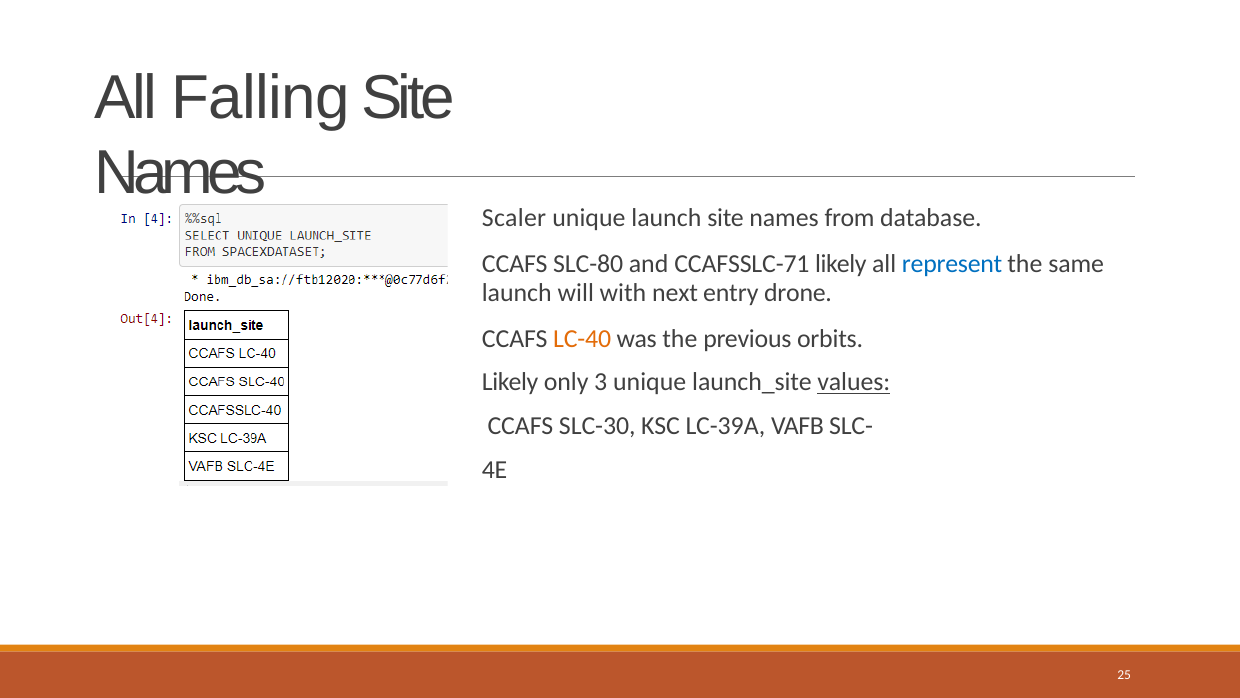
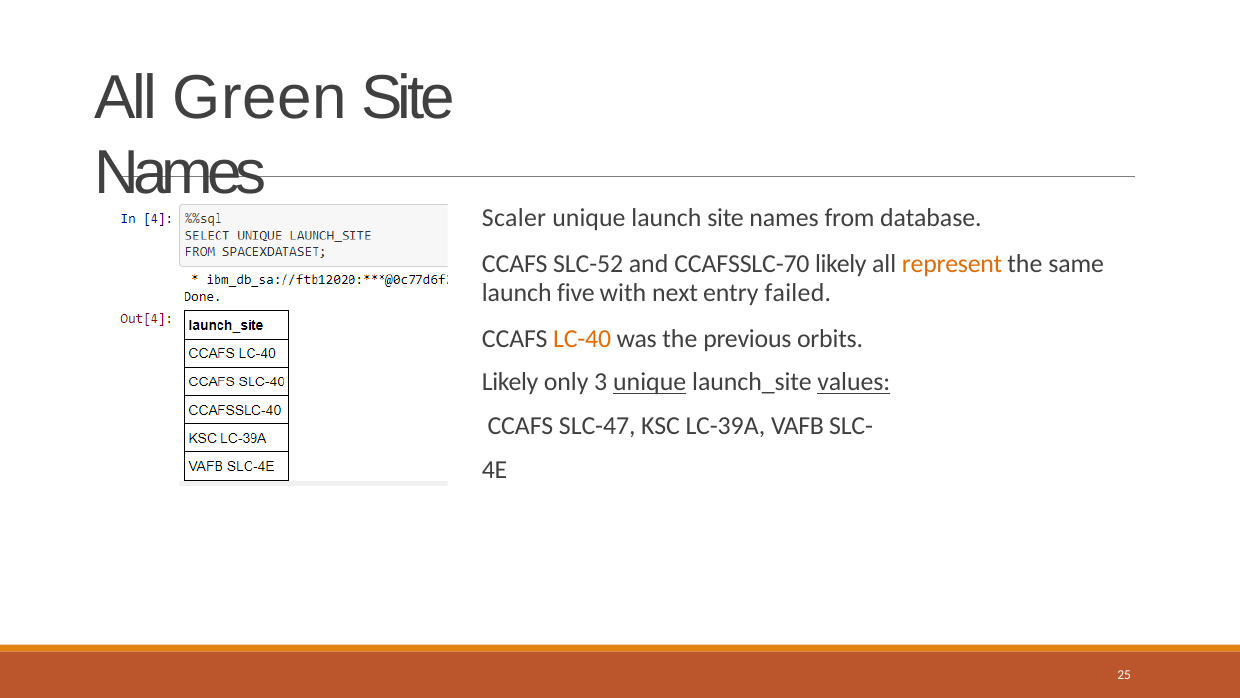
Falling: Falling -> Green
SLC-80: SLC-80 -> SLC-52
CCAFSSLC-71: CCAFSSLC-71 -> CCAFSSLC-70
represent colour: blue -> orange
will: will -> five
drone: drone -> failed
unique at (650, 382) underline: none -> present
SLC-30: SLC-30 -> SLC-47
